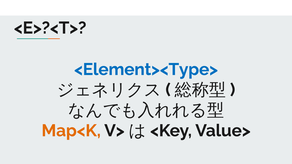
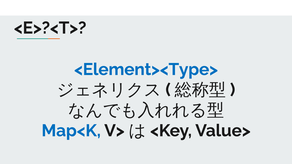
Map<K colour: orange -> blue
